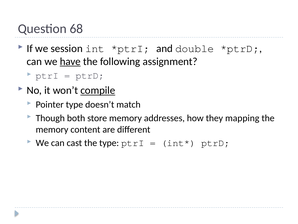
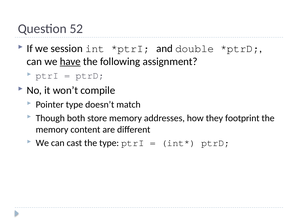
68: 68 -> 52
compile underline: present -> none
mapping: mapping -> footprint
